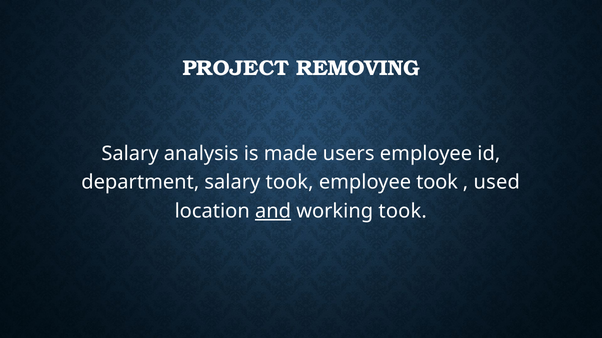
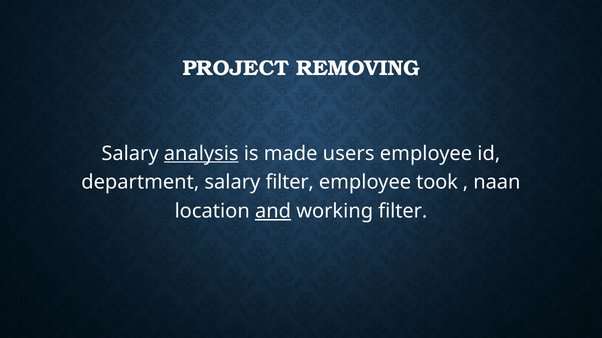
analysis underline: none -> present
salary took: took -> filter
used: used -> naan
working took: took -> filter
